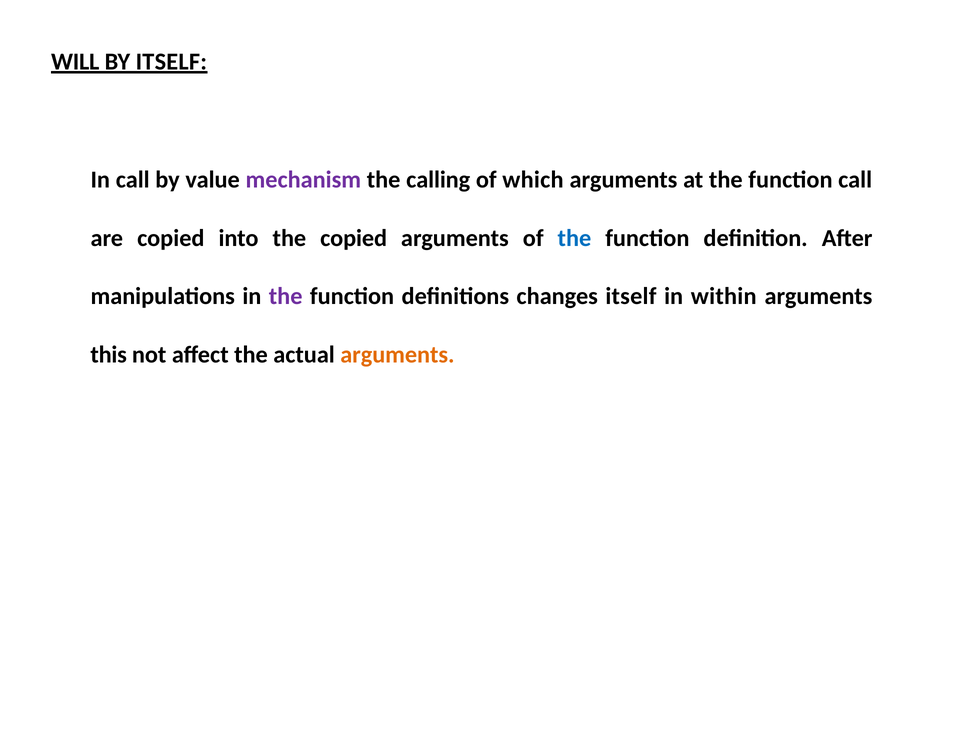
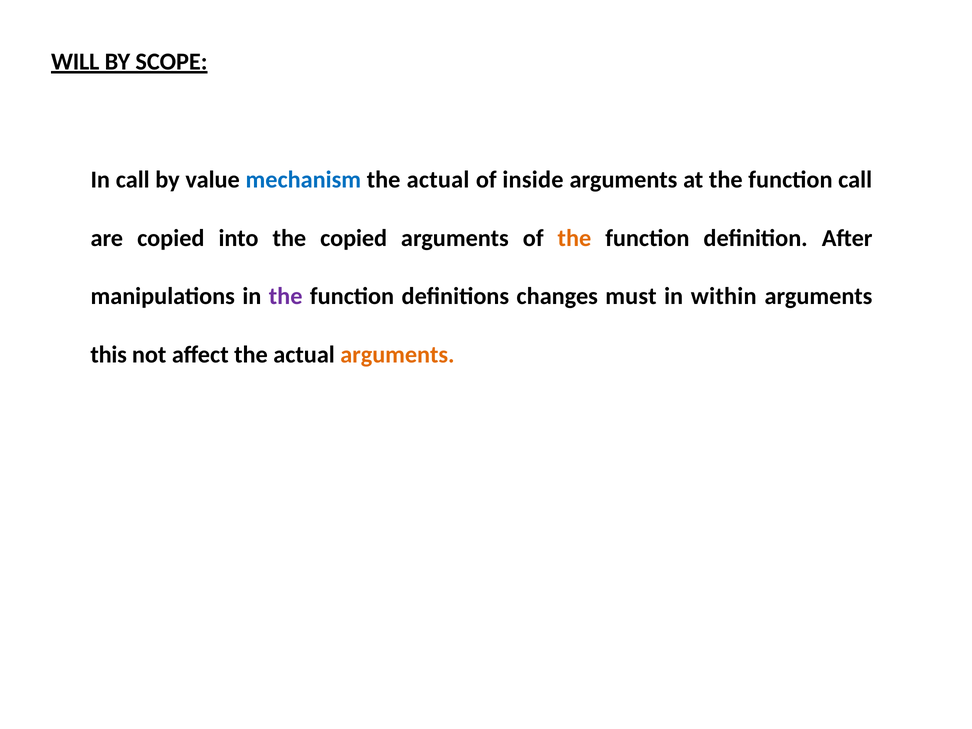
BY ITSELF: ITSELF -> SCOPE
mechanism colour: purple -> blue
calling at (438, 180): calling -> actual
which: which -> inside
the at (574, 238) colour: blue -> orange
changes itself: itself -> must
